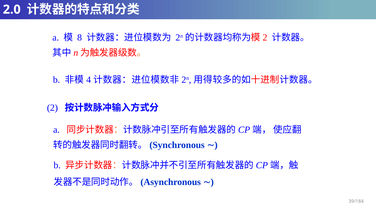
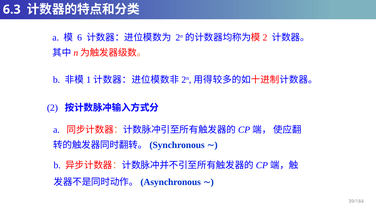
2.0: 2.0 -> 6.3
8: 8 -> 6
4: 4 -> 1
